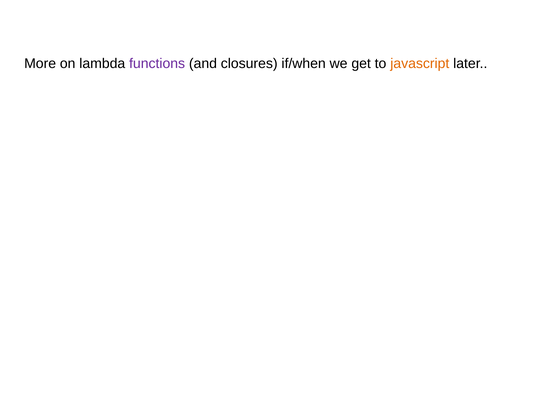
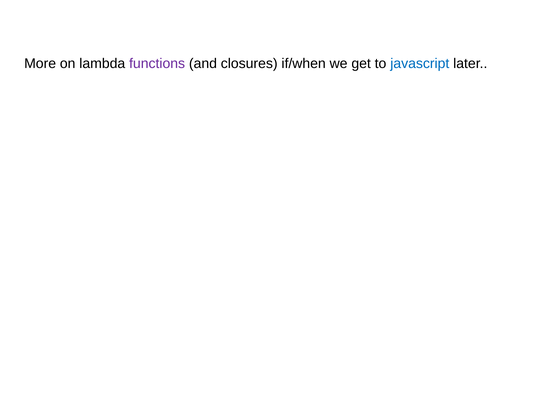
javascript colour: orange -> blue
